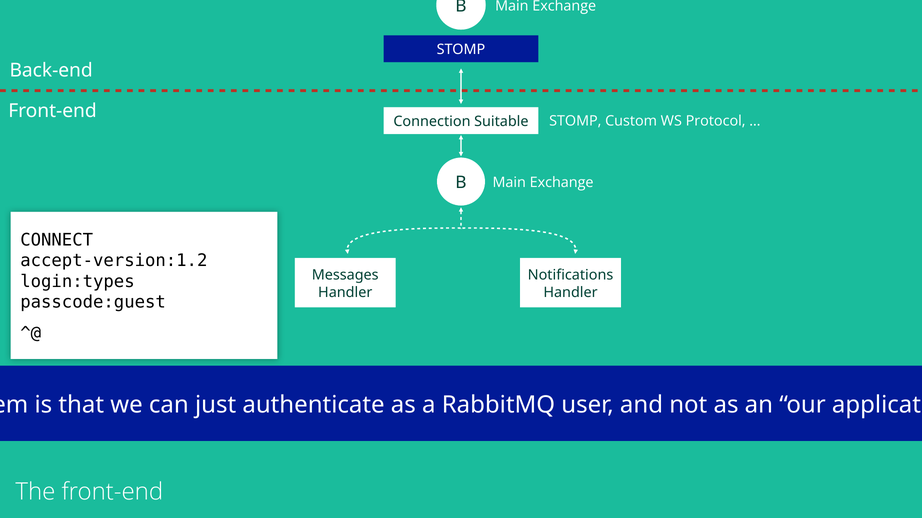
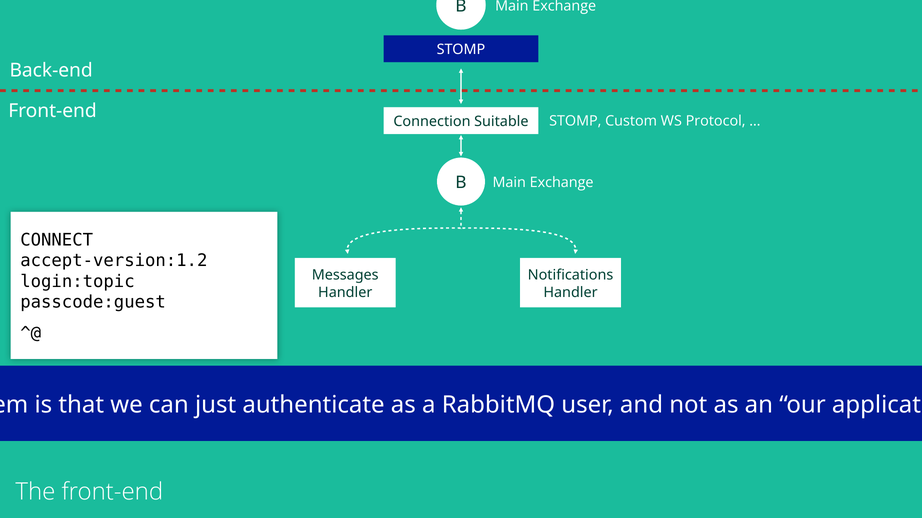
login:types: login:types -> login:topic
